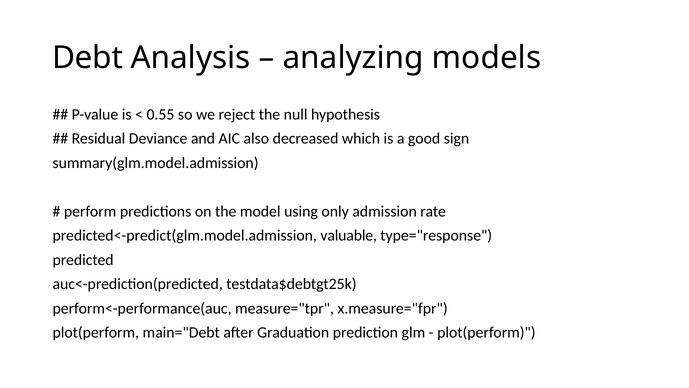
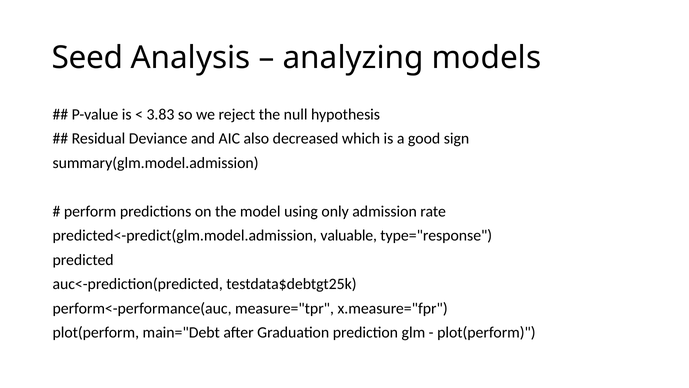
Debt: Debt -> Seed
0.55: 0.55 -> 3.83
